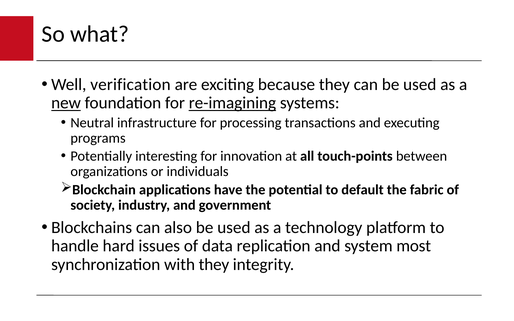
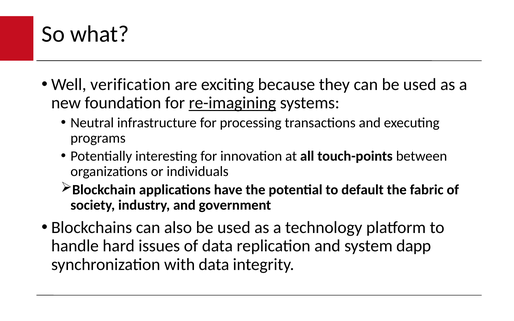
new underline: present -> none
most: most -> dapp
with they: they -> data
